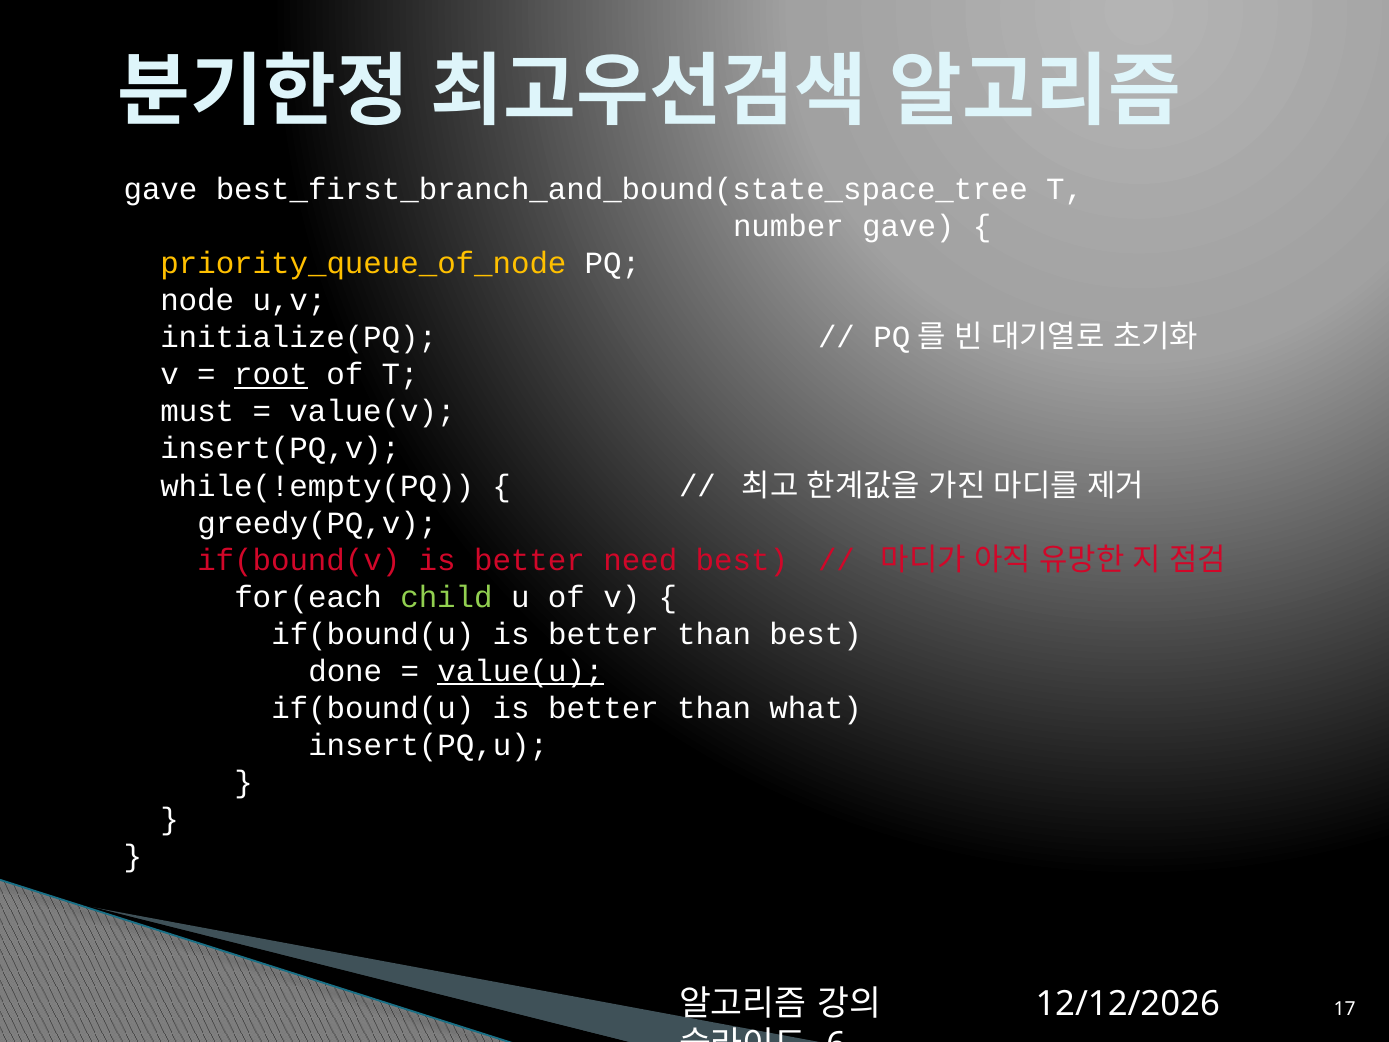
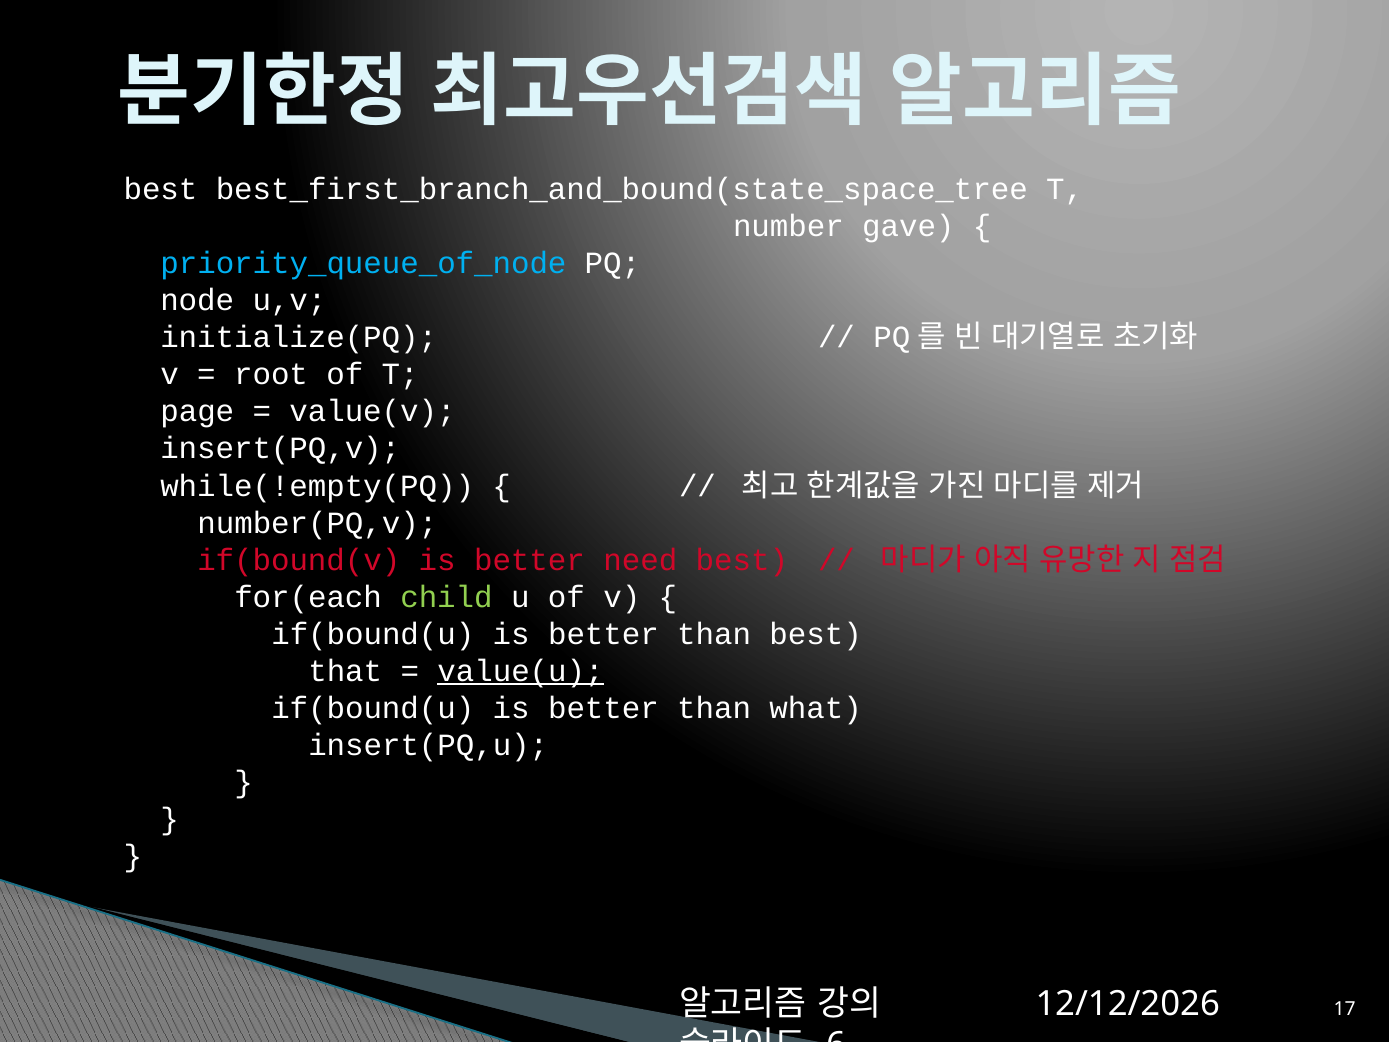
gave at (161, 190): gave -> best
priority_queue_of_node colour: yellow -> light blue
root underline: present -> none
must: must -> page
greedy(PQ,v: greedy(PQ,v -> number(PQ,v
done: done -> that
